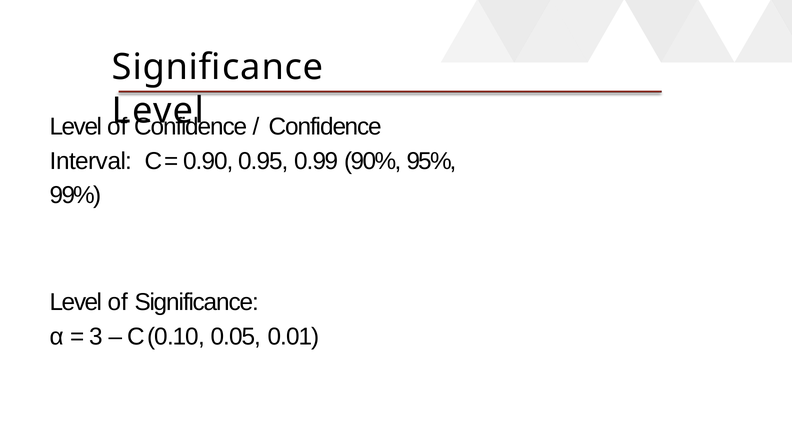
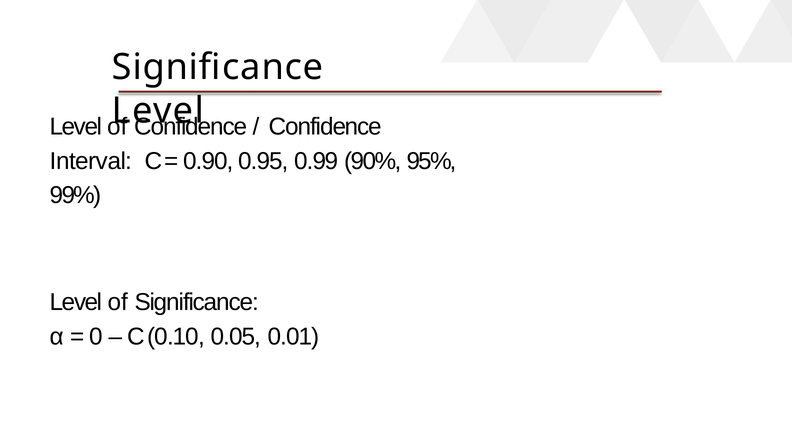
3: 3 -> 0
